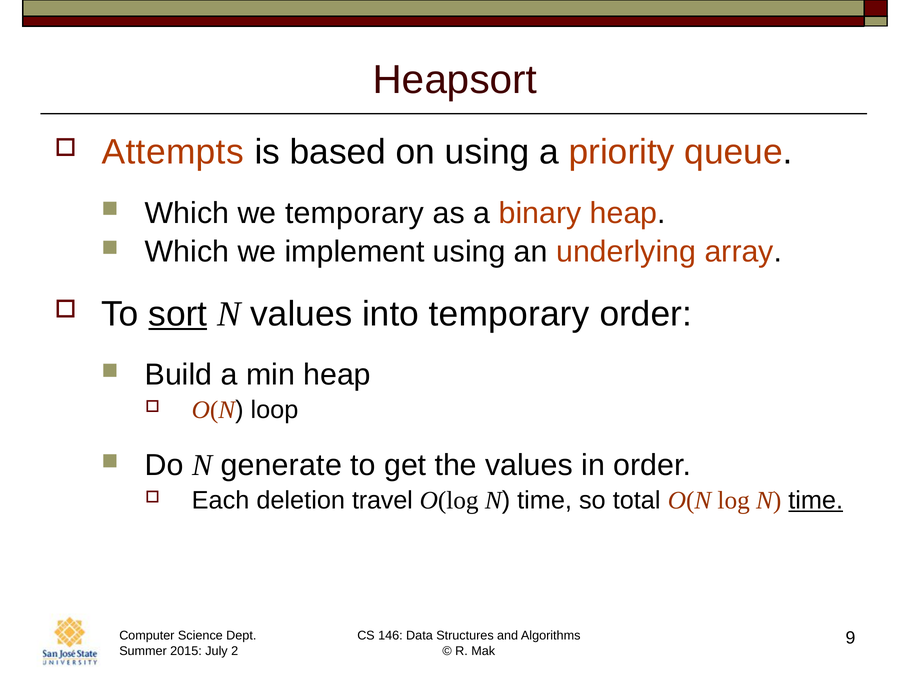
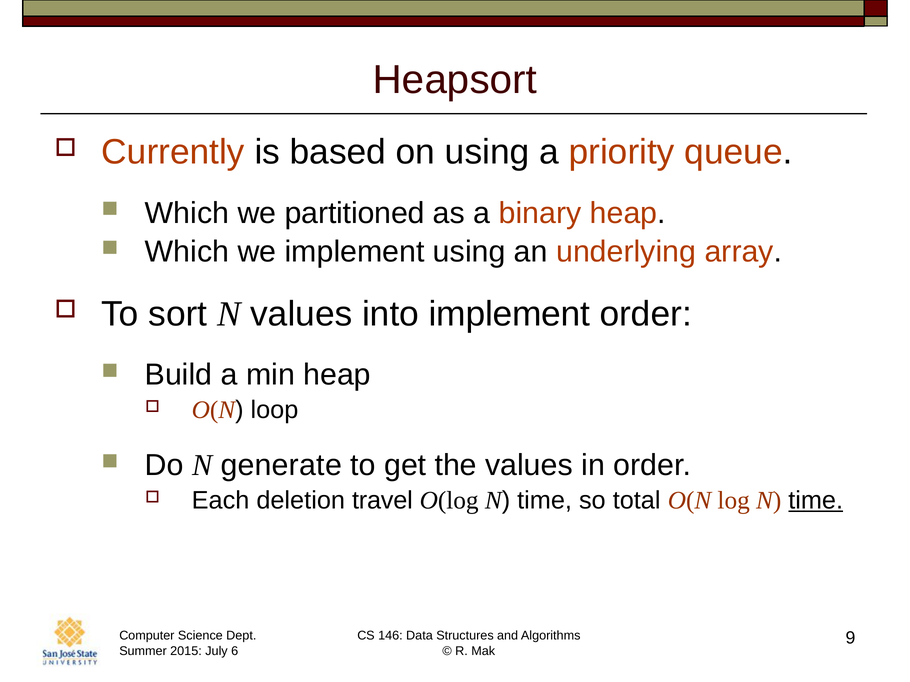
Attempts: Attempts -> Currently
we temporary: temporary -> partitioned
sort underline: present -> none
into temporary: temporary -> implement
2: 2 -> 6
